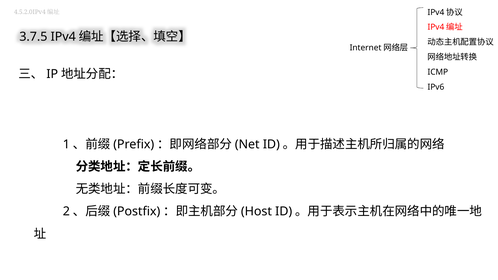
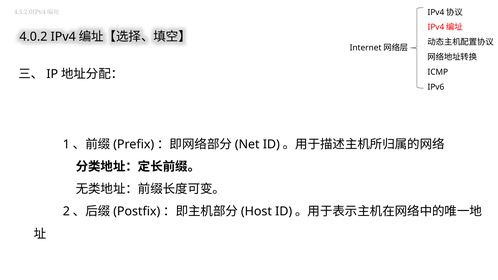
3.7.5: 3.7.5 -> 4.0.2
